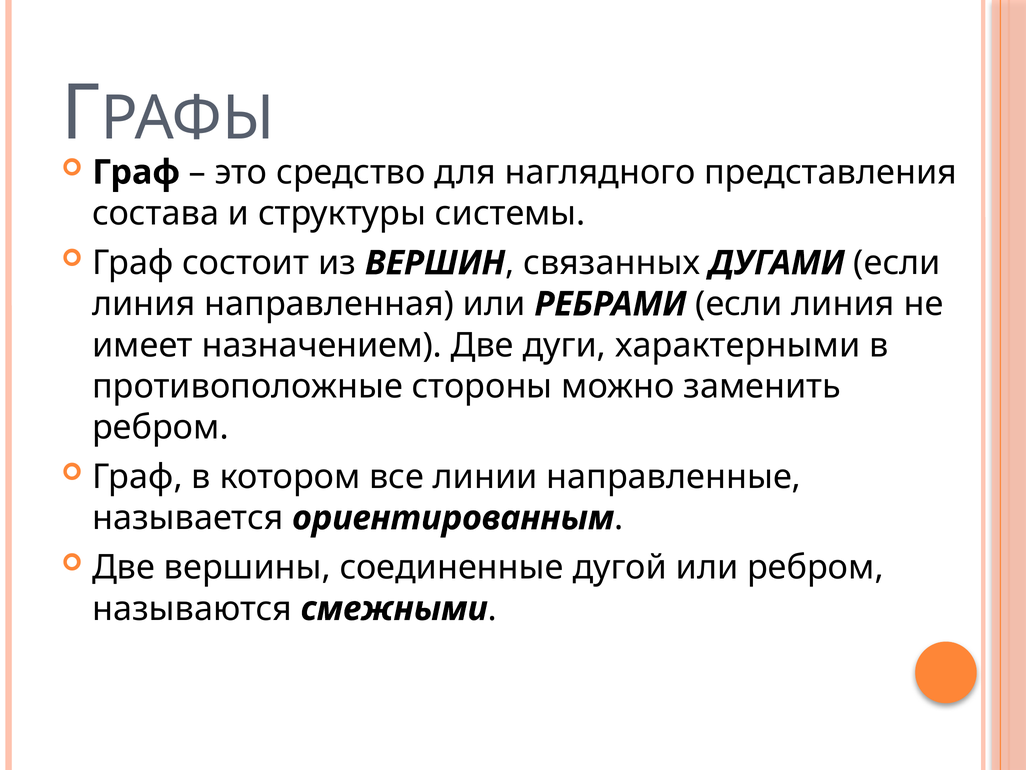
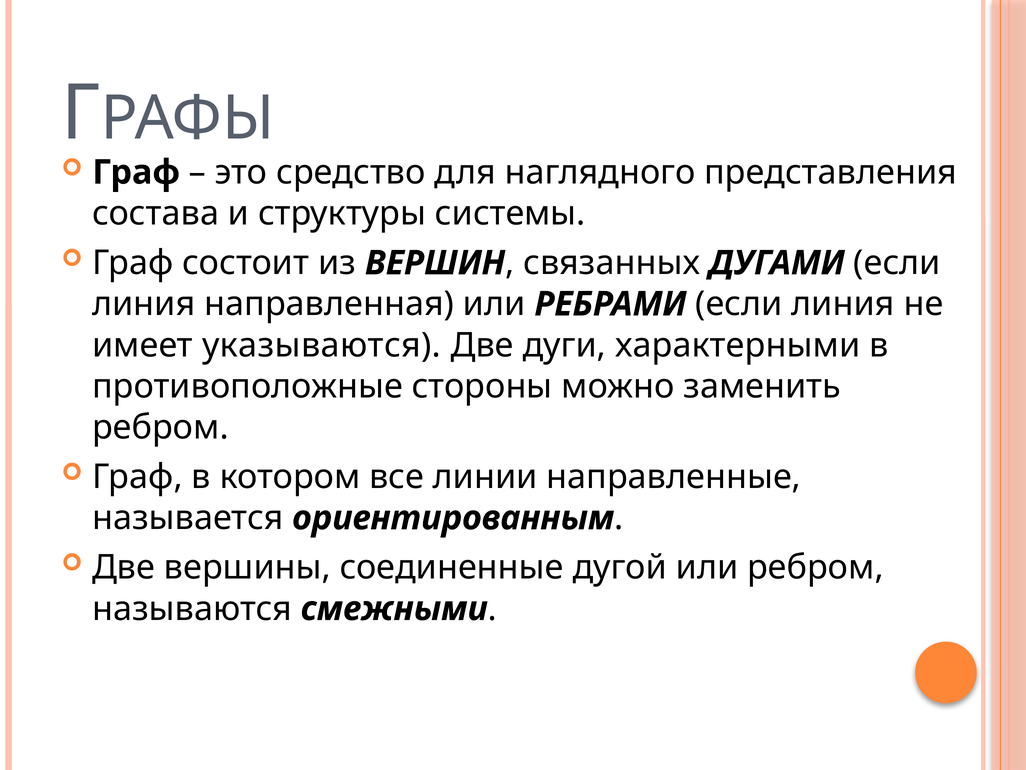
назначением: назначением -> указываются
